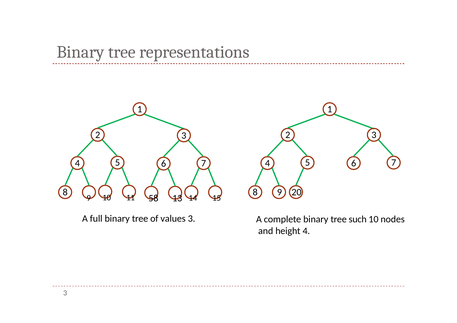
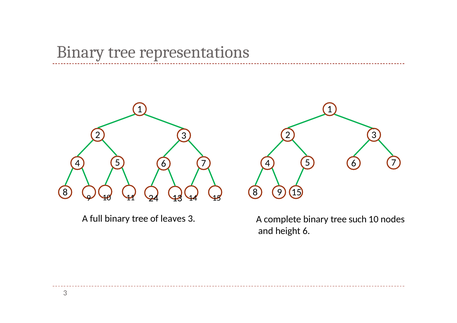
9 20: 20 -> 15
58: 58 -> 24
values: values -> leaves
height 4: 4 -> 6
